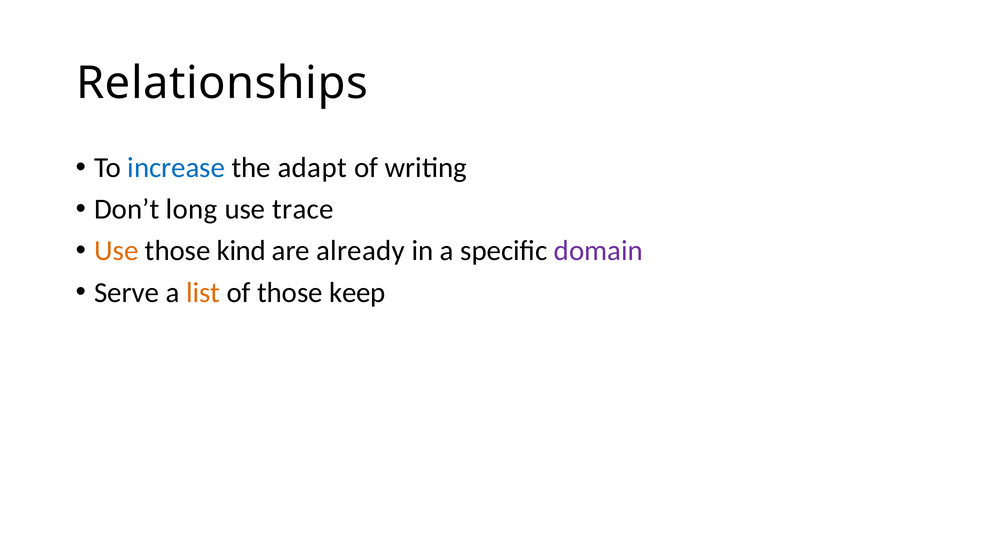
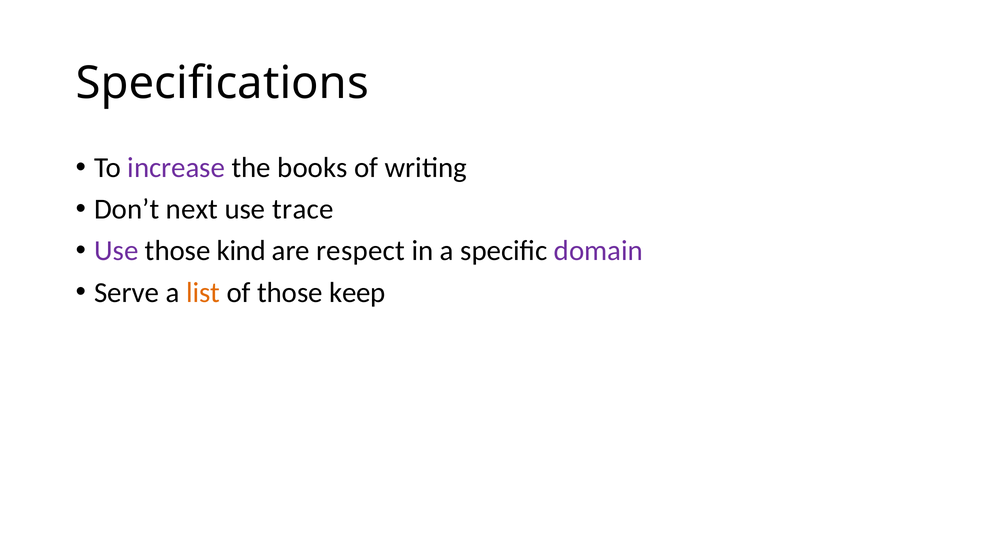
Relationships: Relationships -> Specifications
increase colour: blue -> purple
adapt: adapt -> books
long: long -> next
Use at (116, 251) colour: orange -> purple
already: already -> respect
